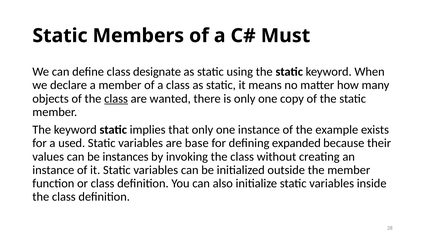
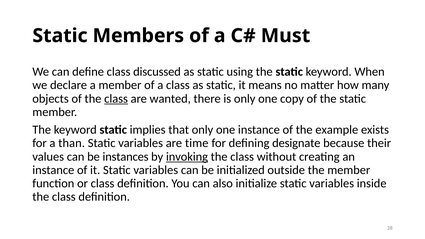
designate: designate -> discussed
used: used -> than
base: base -> time
expanded: expanded -> designate
invoking underline: none -> present
